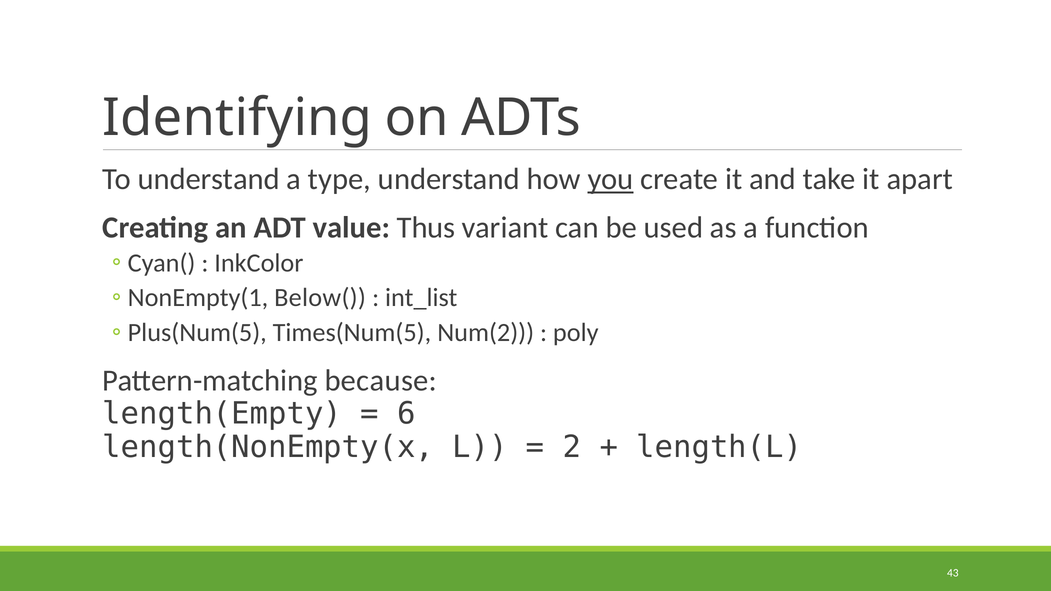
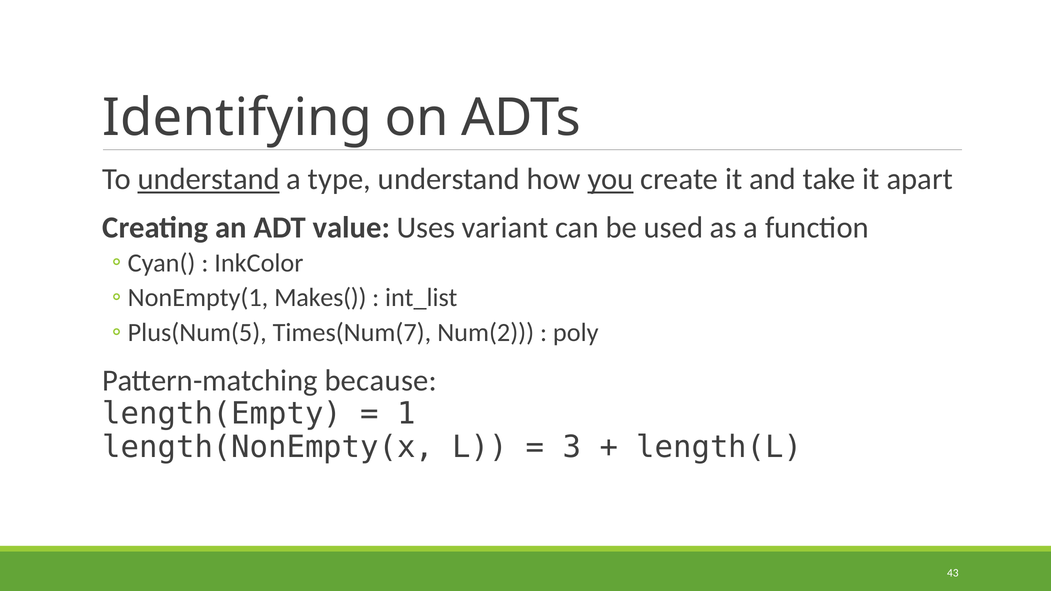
understand at (209, 179) underline: none -> present
Thus: Thus -> Uses
Below(: Below( -> Makes(
Times(Num(5: Times(Num(5 -> Times(Num(7
6: 6 -> 1
2: 2 -> 3
